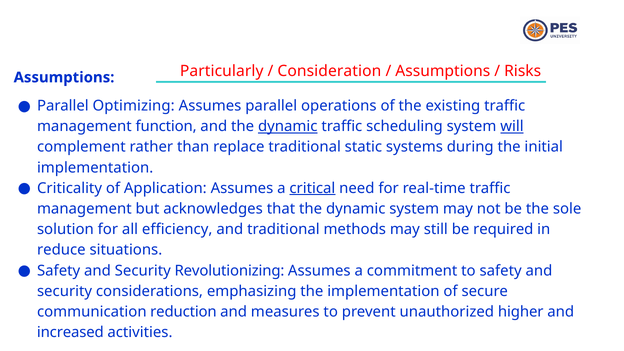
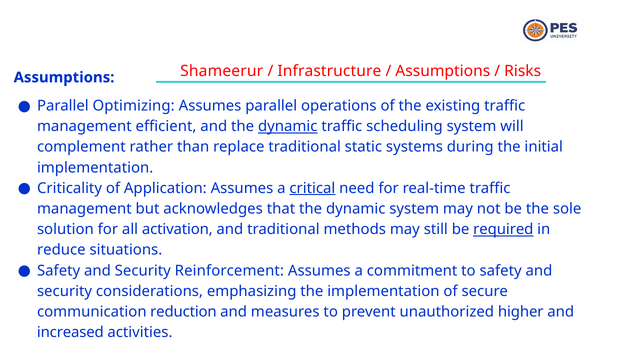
Particularly: Particularly -> Shameerur
Consideration: Consideration -> Infrastructure
function: function -> efficient
will underline: present -> none
efficiency: efficiency -> activation
required underline: none -> present
Revolutionizing: Revolutionizing -> Reinforcement
